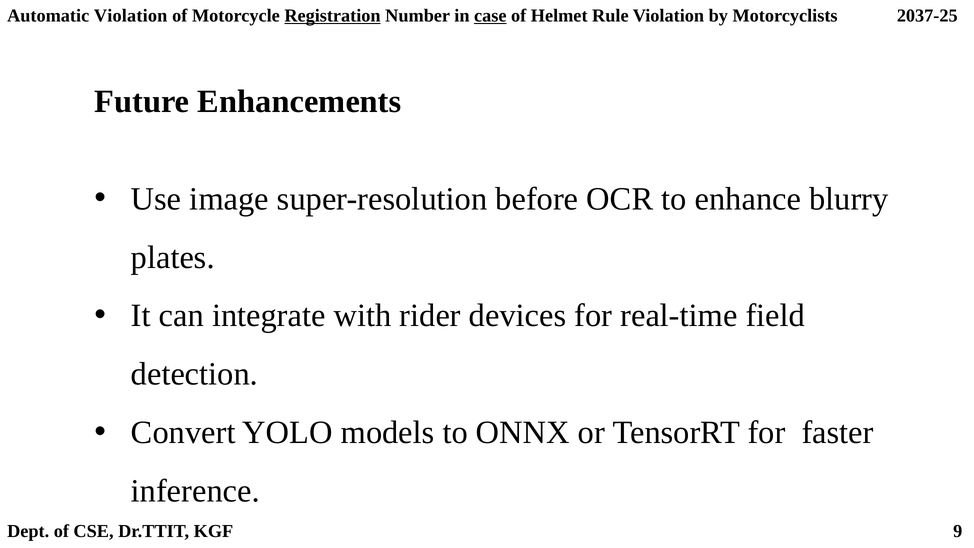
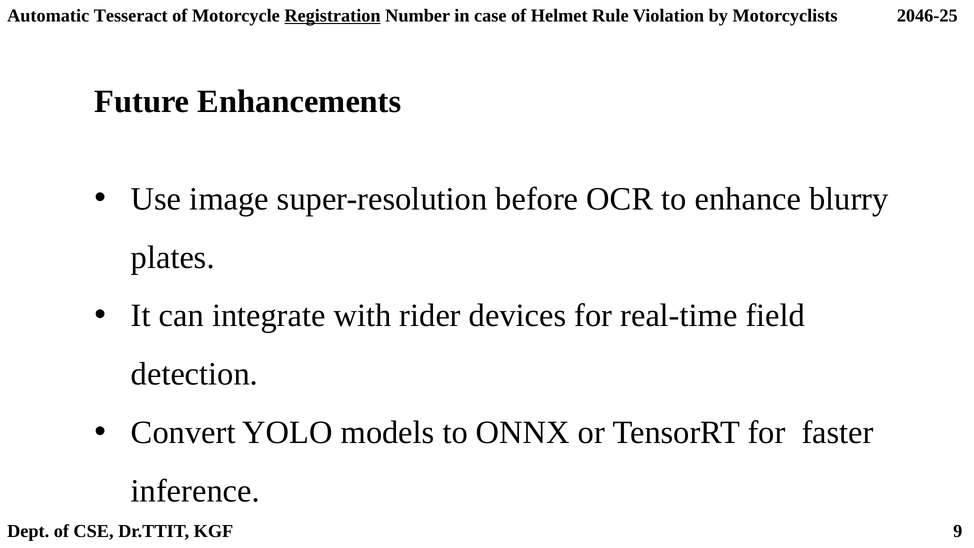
Automatic Violation: Violation -> Tesseract
case underline: present -> none
2037-25: 2037-25 -> 2046-25
